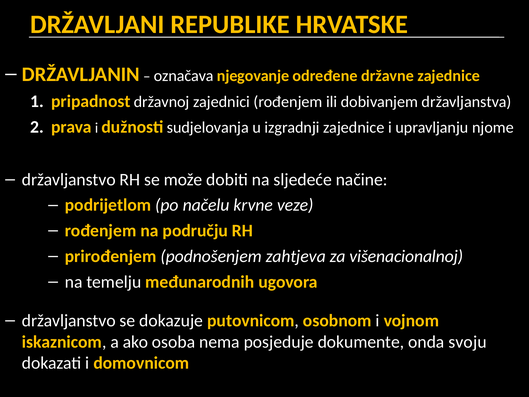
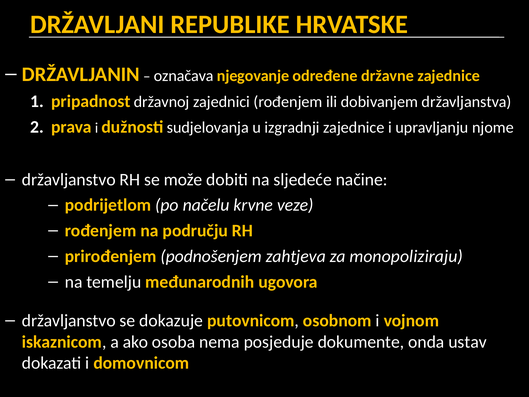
višenacionalnoj: višenacionalnoj -> monopoliziraju
svoju: svoju -> ustav
